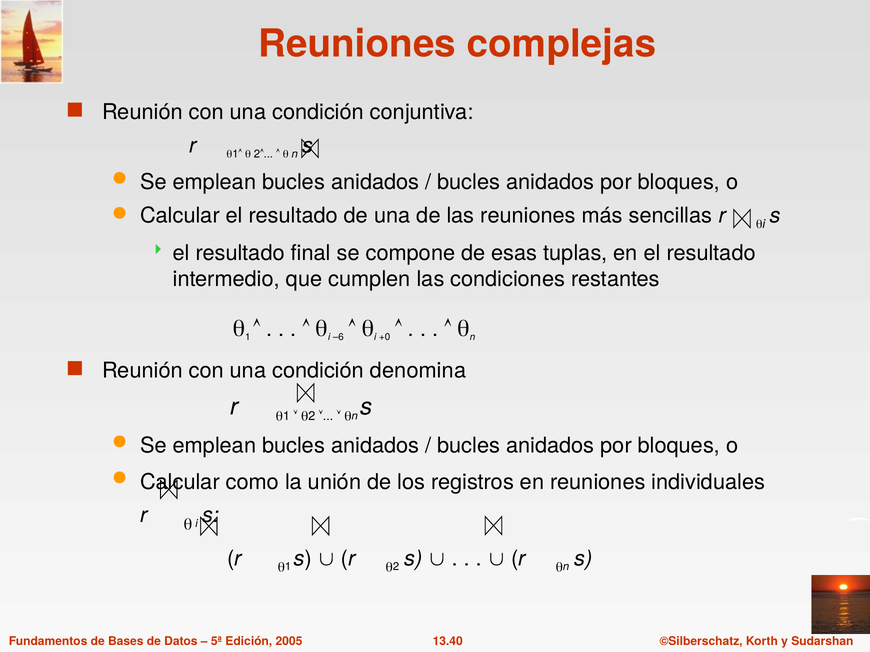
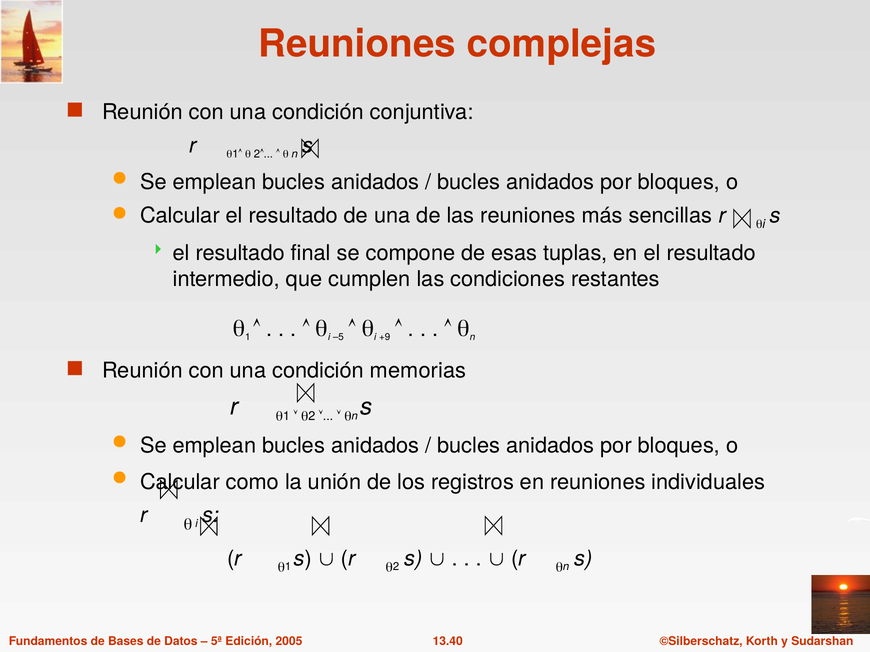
–6: –6 -> –5
+0: +0 -> +9
denomina: denomina -> memorias
